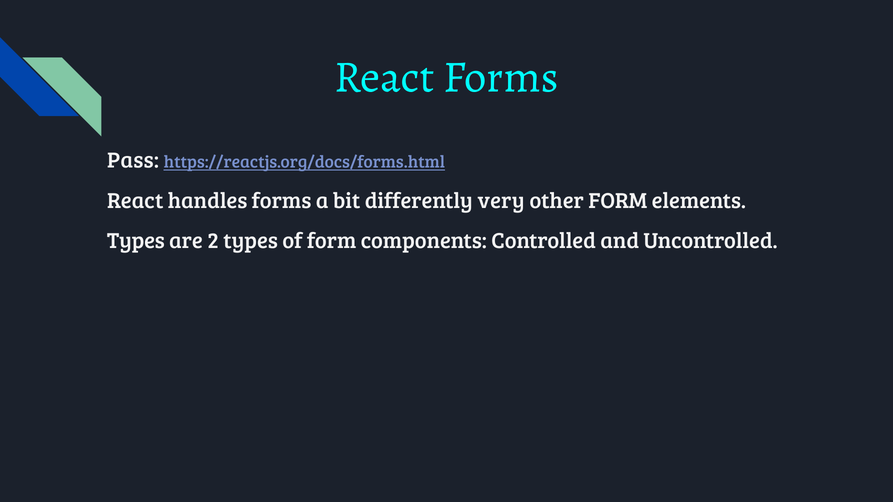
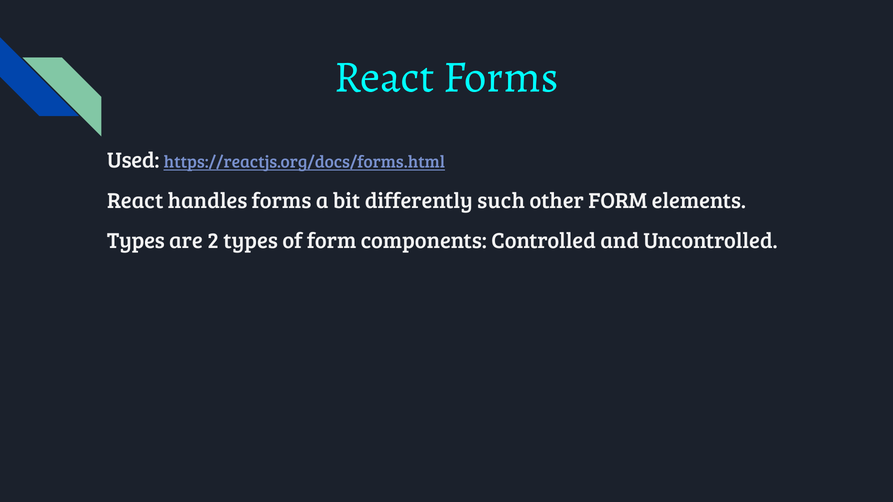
Pass: Pass -> Used
very: very -> such
